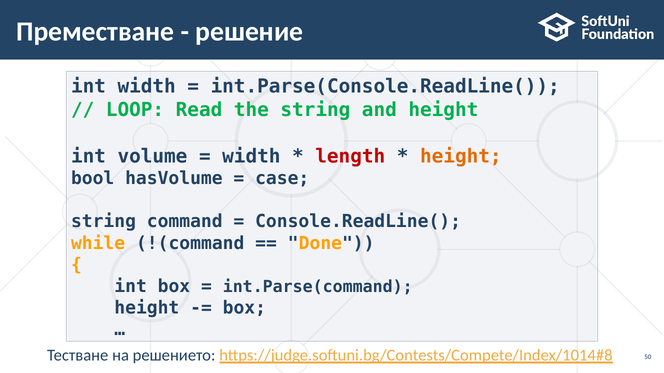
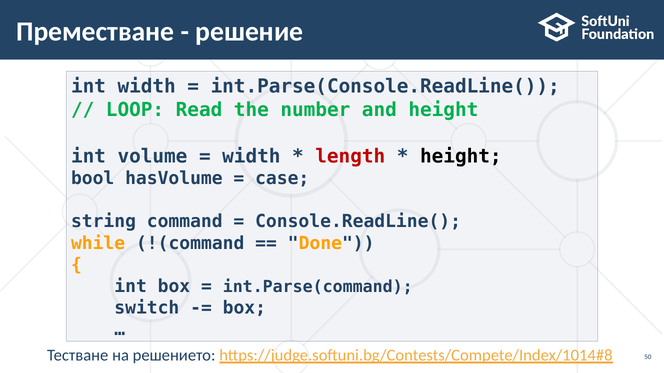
the string: string -> number
height at (461, 156) colour: orange -> black
height at (147, 308): height -> switch
